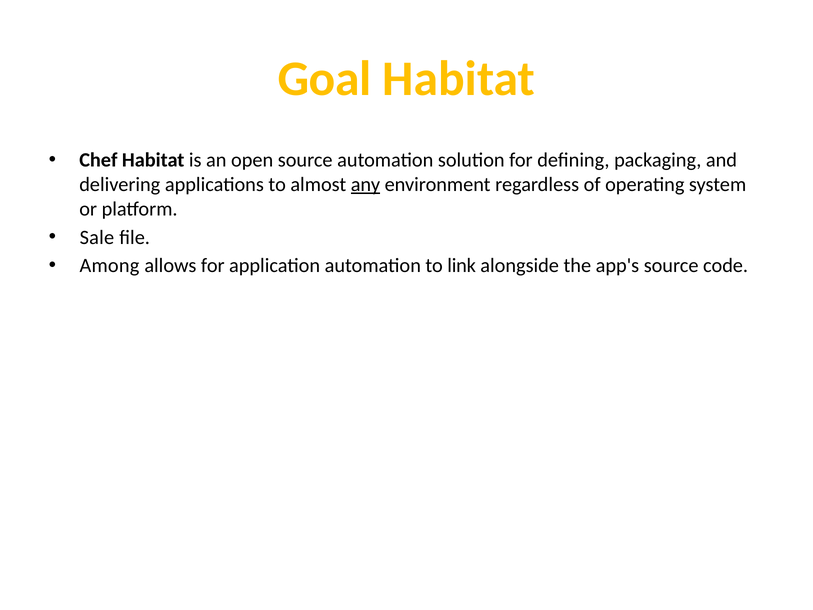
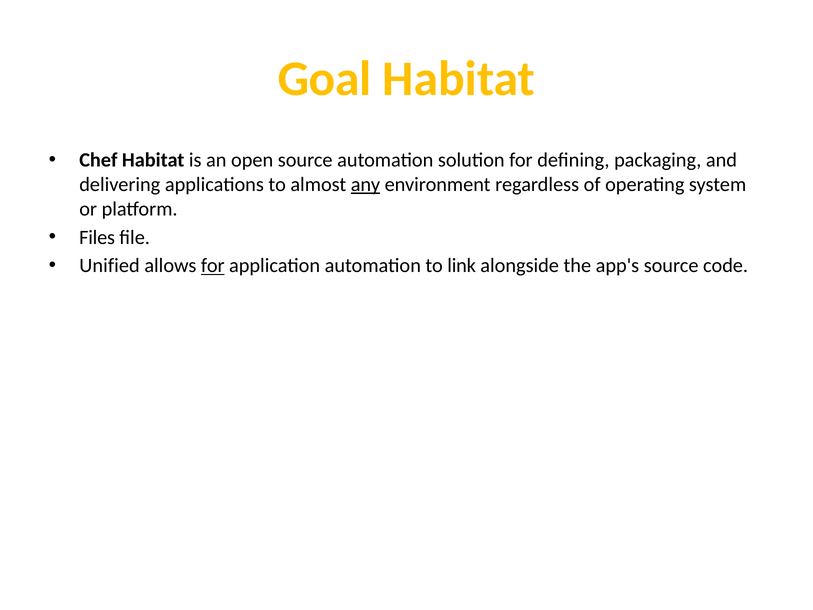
Sale: Sale -> Files
Among: Among -> Unified
for at (213, 266) underline: none -> present
